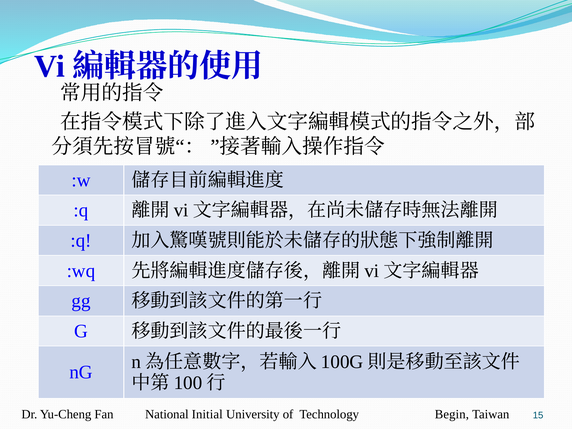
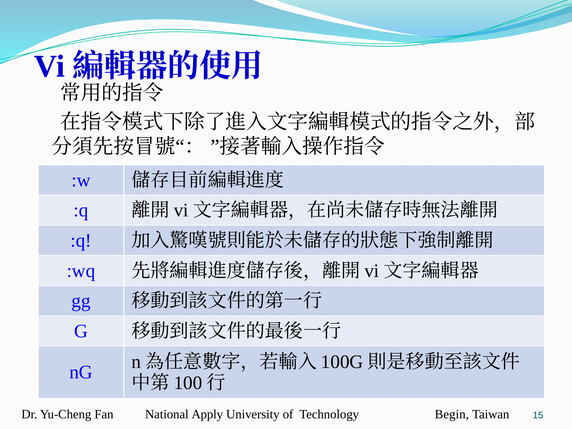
Initial: Initial -> Apply
